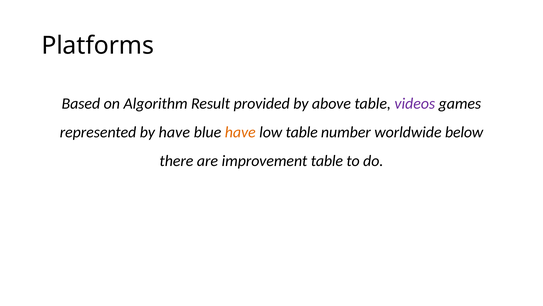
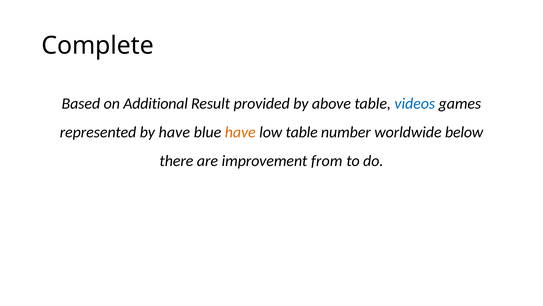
Platforms: Platforms -> Complete
Algorithm: Algorithm -> Additional
videos colour: purple -> blue
improvement table: table -> from
